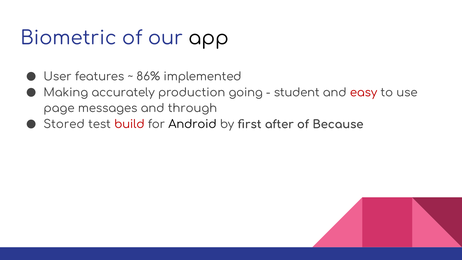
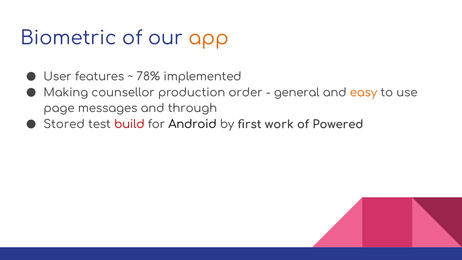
app colour: black -> orange
86%: 86% -> 78%
accurately: accurately -> counsellor
going: going -> order
student: student -> general
easy colour: red -> orange
after: after -> work
Because: Because -> Powered
